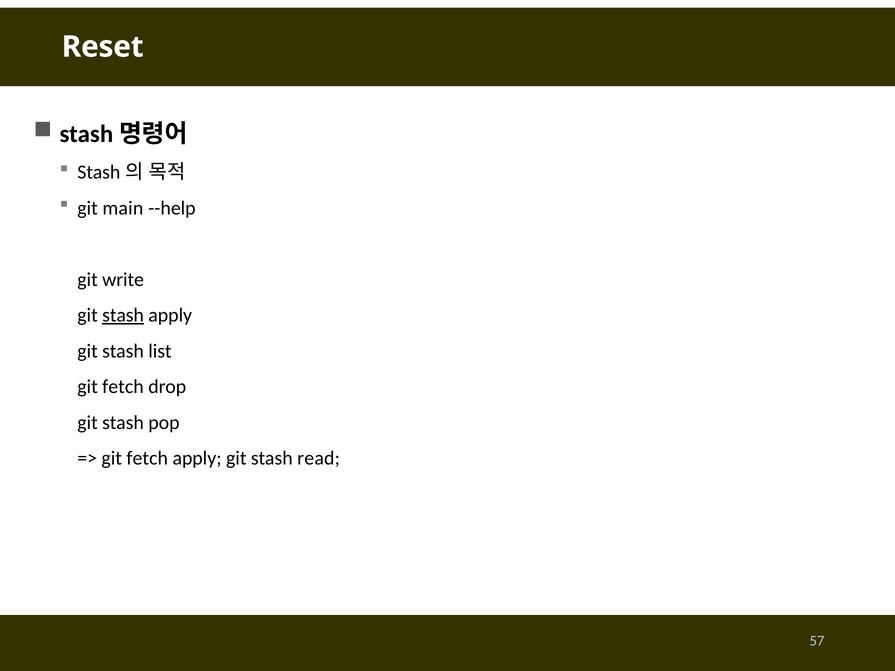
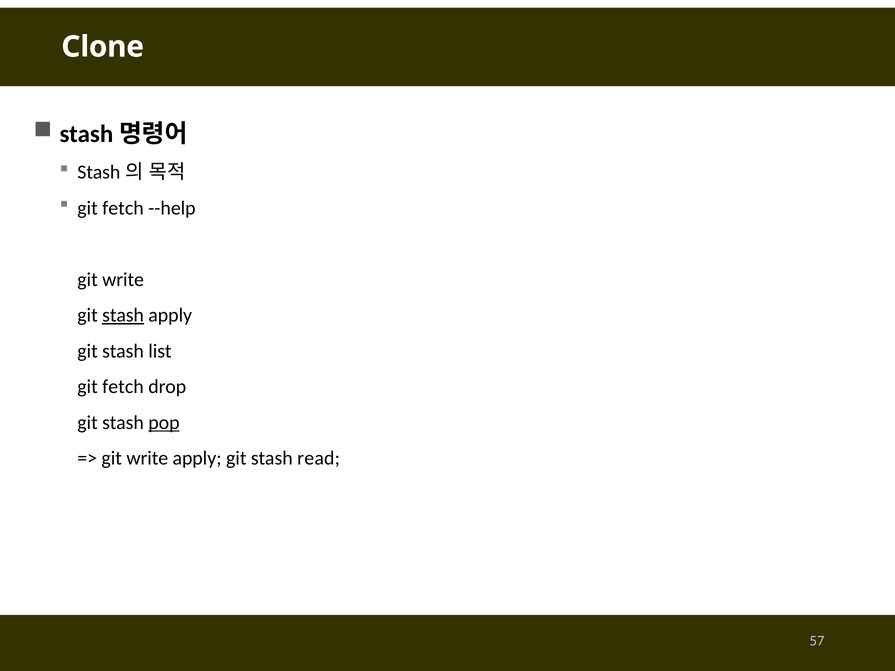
Reset: Reset -> Clone
main at (123, 208): main -> fetch
pop underline: none -> present
fetch at (147, 458): fetch -> write
